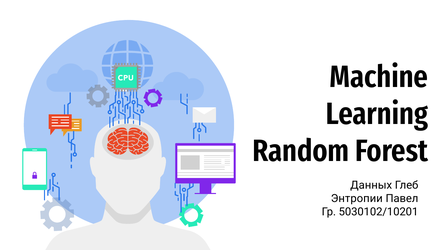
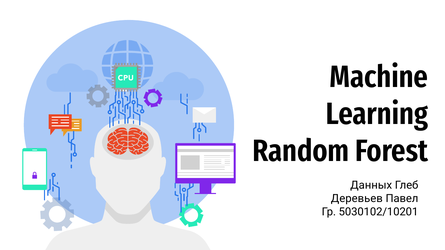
Энтропии: Энтропии -> Деревьев
